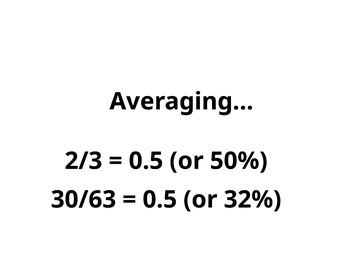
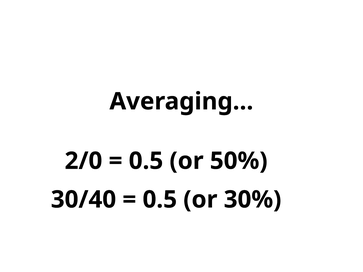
2/3: 2/3 -> 2/0
30/63: 30/63 -> 30/40
32%: 32% -> 30%
